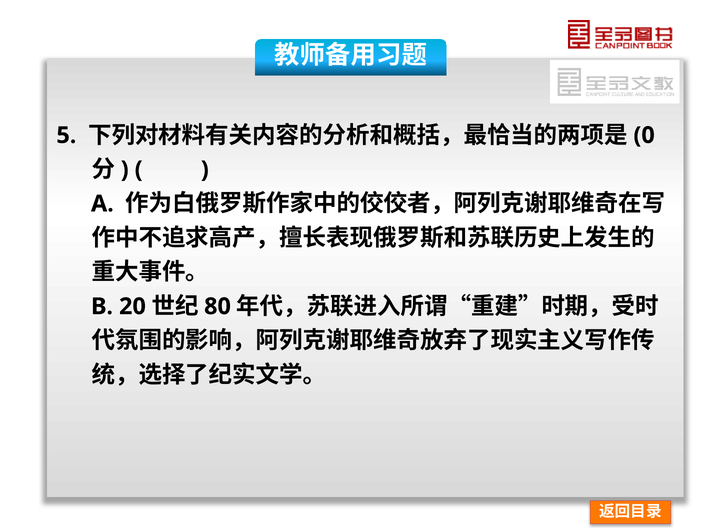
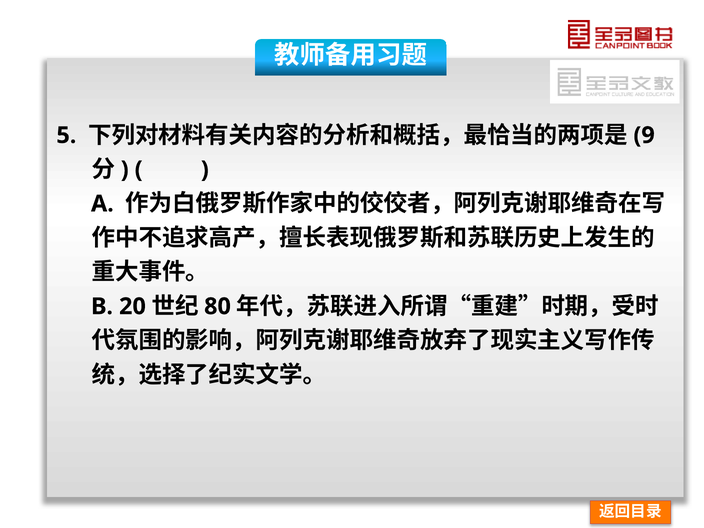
0: 0 -> 9
